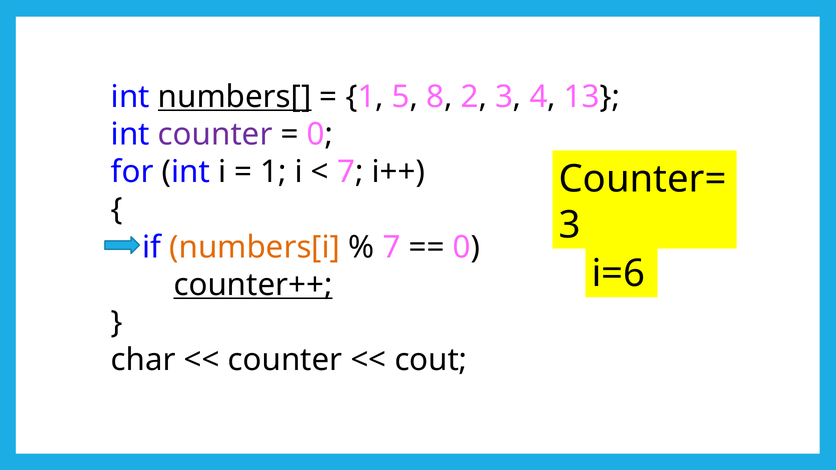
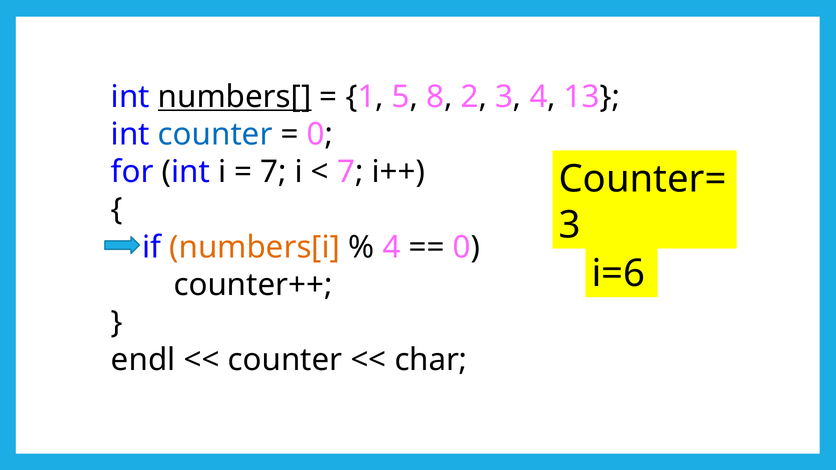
counter at (215, 134) colour: purple -> blue
1 at (273, 172): 1 -> 7
7 at (392, 247): 7 -> 4
counter++ underline: present -> none
char: char -> endl
cout: cout -> char
